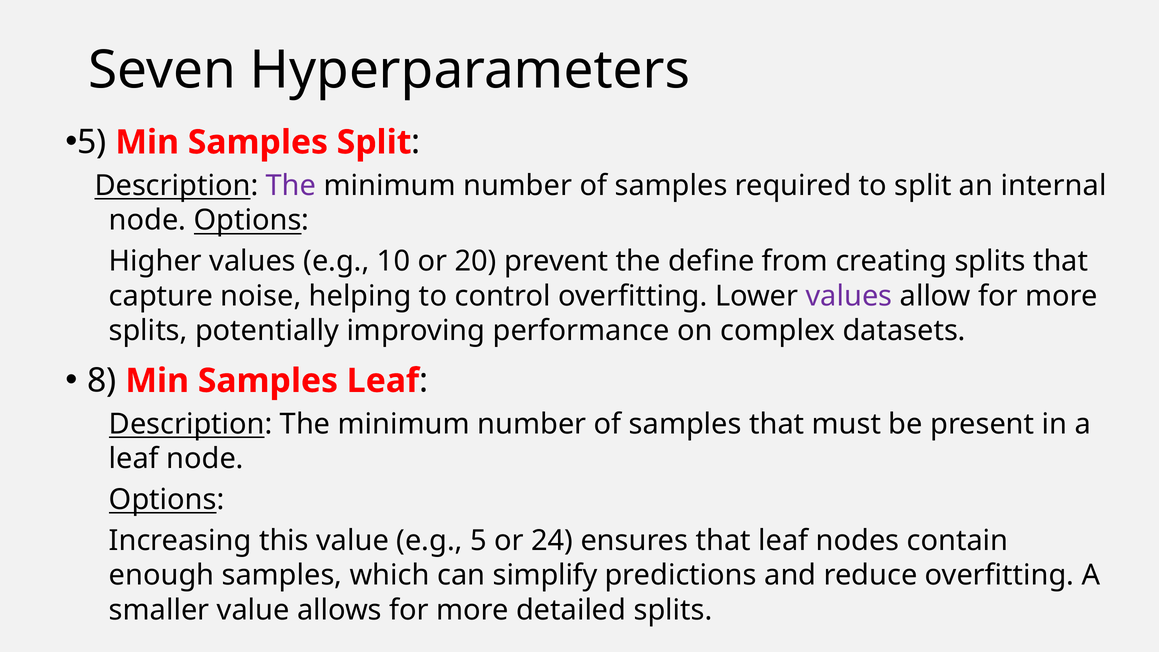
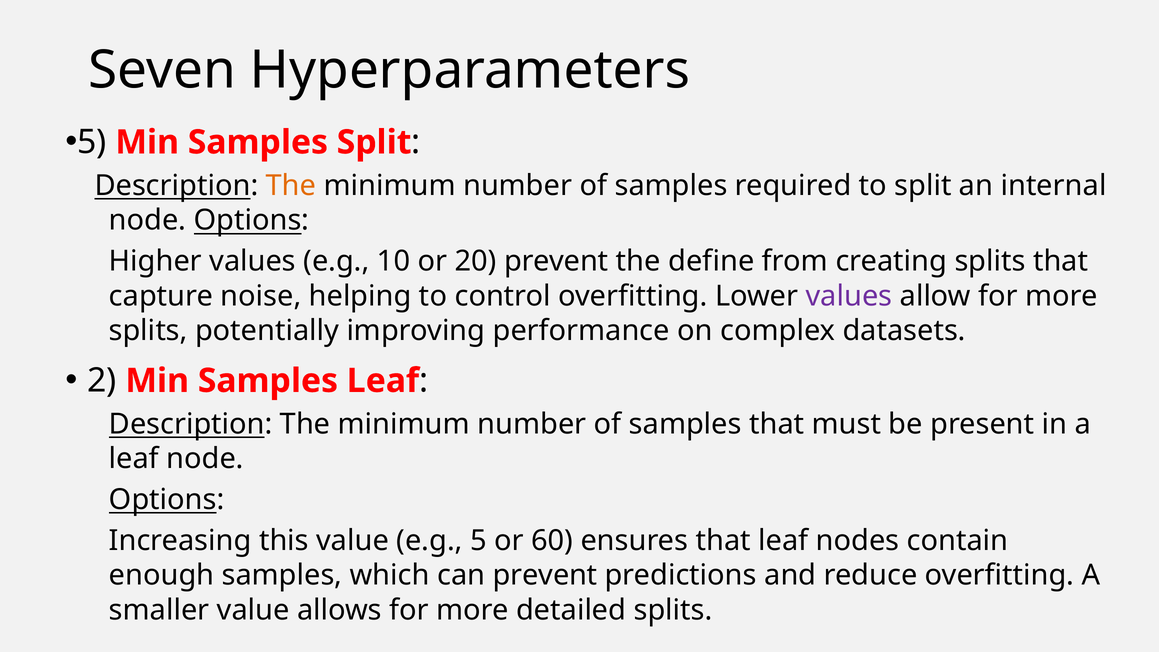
The at (291, 186) colour: purple -> orange
8: 8 -> 2
24: 24 -> 60
can simplify: simplify -> prevent
